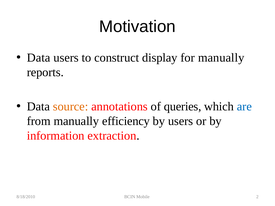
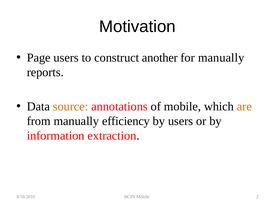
Data at (39, 58): Data -> Page
display: display -> another
of queries: queries -> mobile
are colour: blue -> orange
